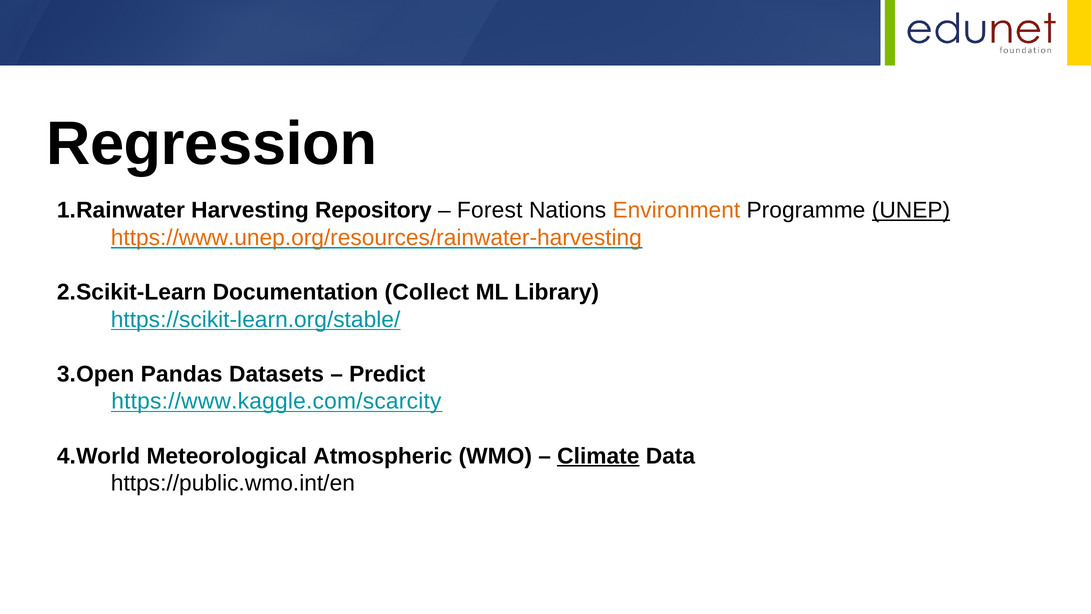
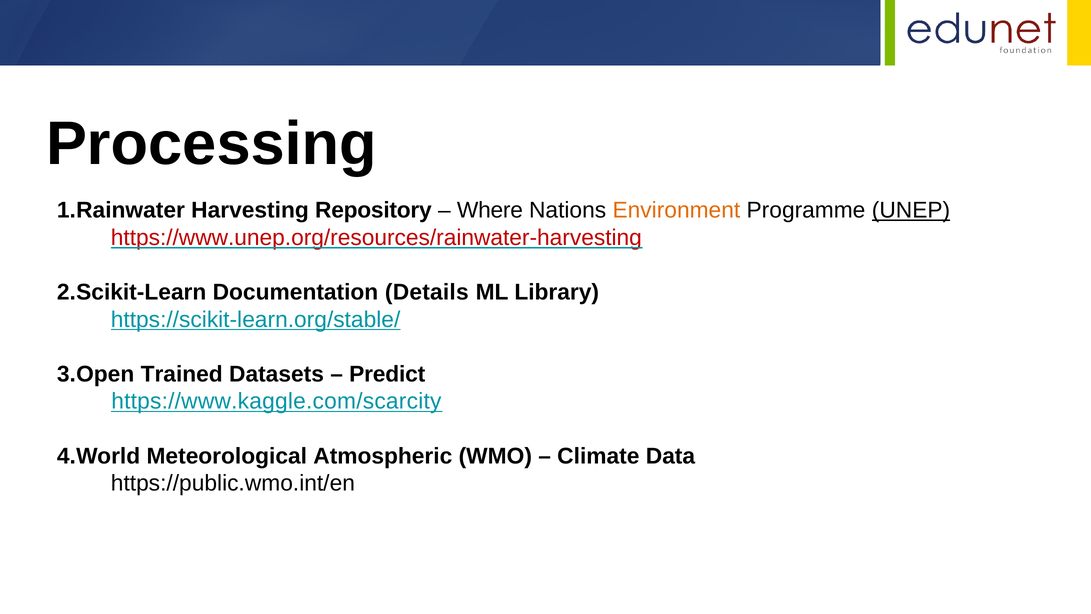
Regression: Regression -> Processing
Forest: Forest -> Where
https://www.unep.org/resources/rainwater-harvesting colour: orange -> red
Collect: Collect -> Details
Pandas: Pandas -> Trained
Climate underline: present -> none
